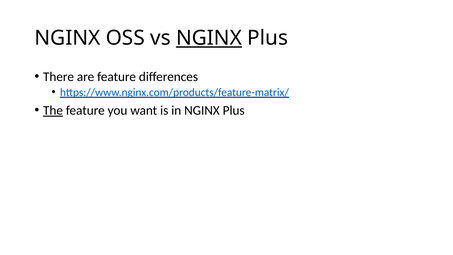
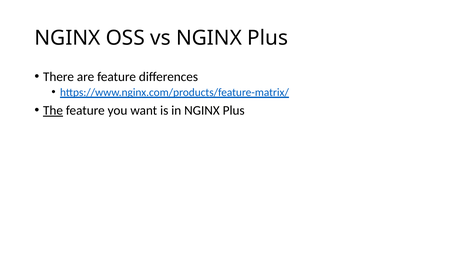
NGINX at (209, 38) underline: present -> none
